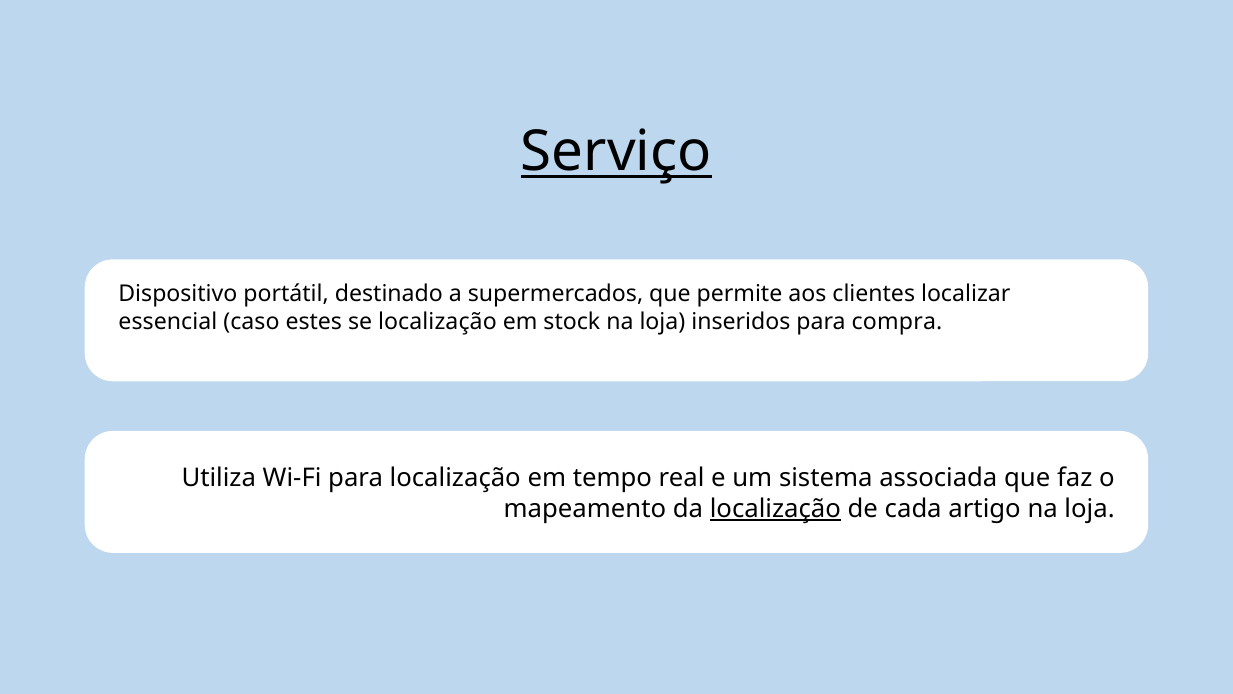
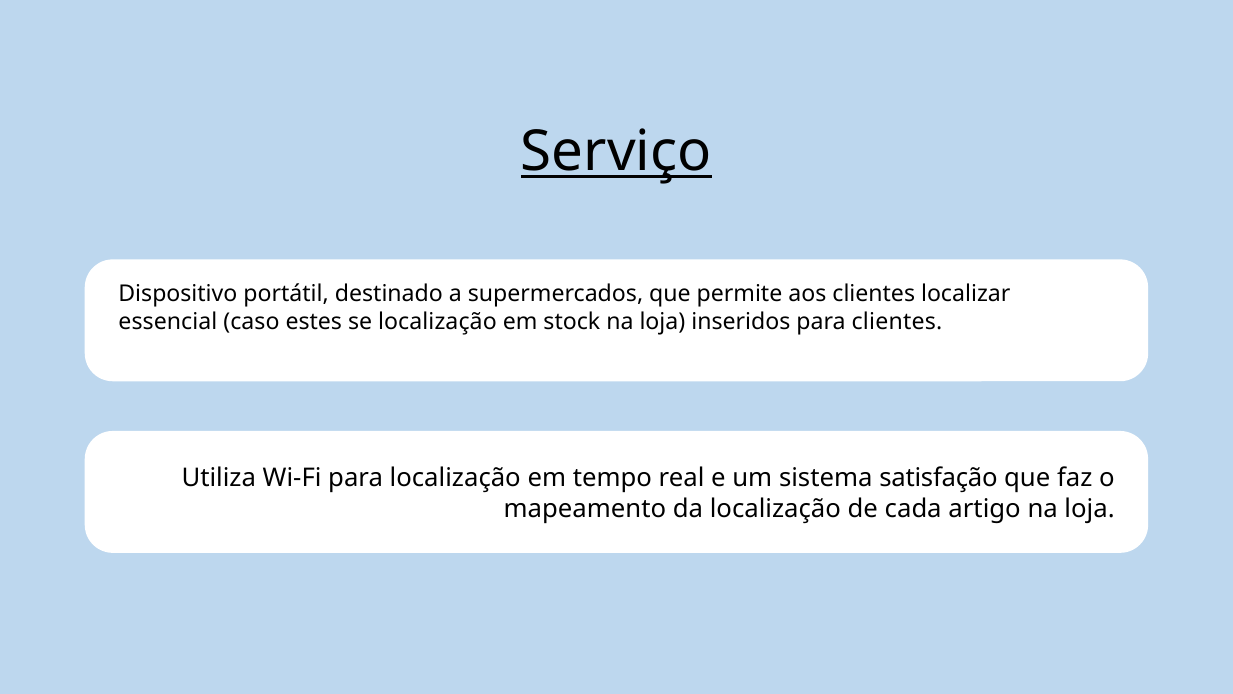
para compra: compra -> clientes
associada: associada -> satisfação
localização at (775, 508) underline: present -> none
